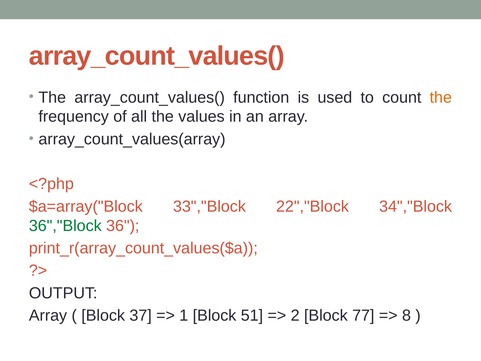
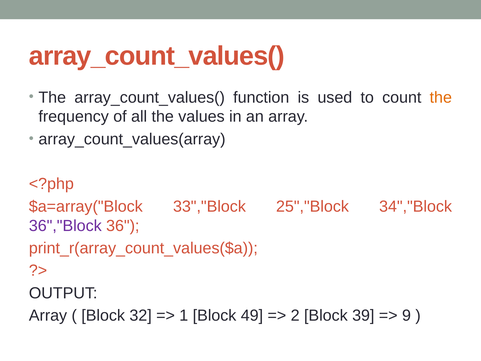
22","Block: 22","Block -> 25","Block
36","Block colour: green -> purple
37: 37 -> 32
51: 51 -> 49
77: 77 -> 39
8: 8 -> 9
